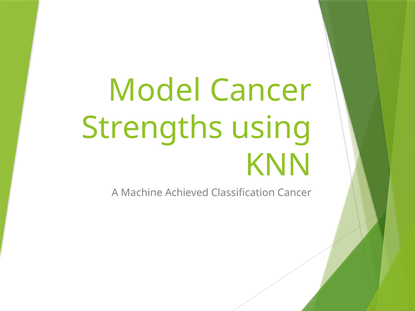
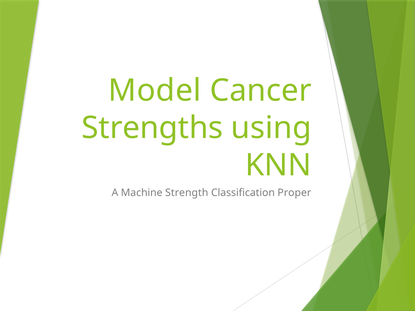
Achieved: Achieved -> Strength
Classification Cancer: Cancer -> Proper
